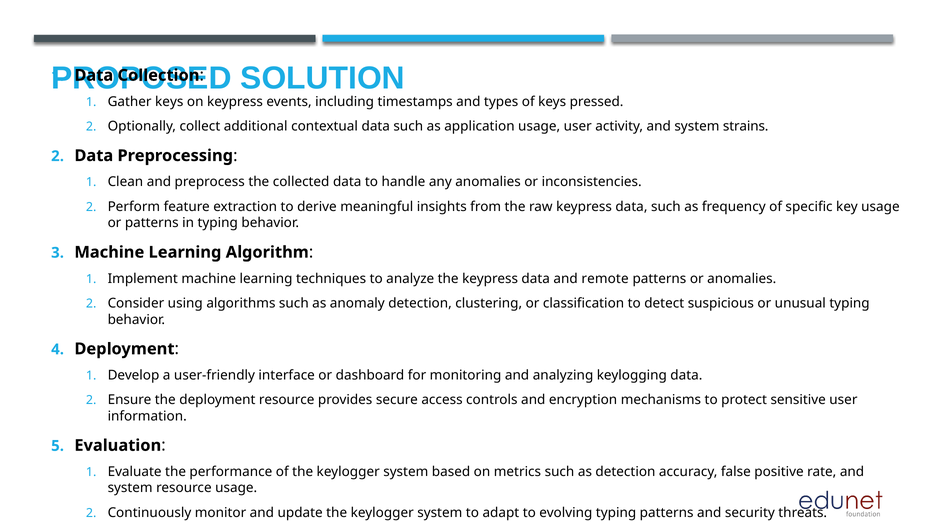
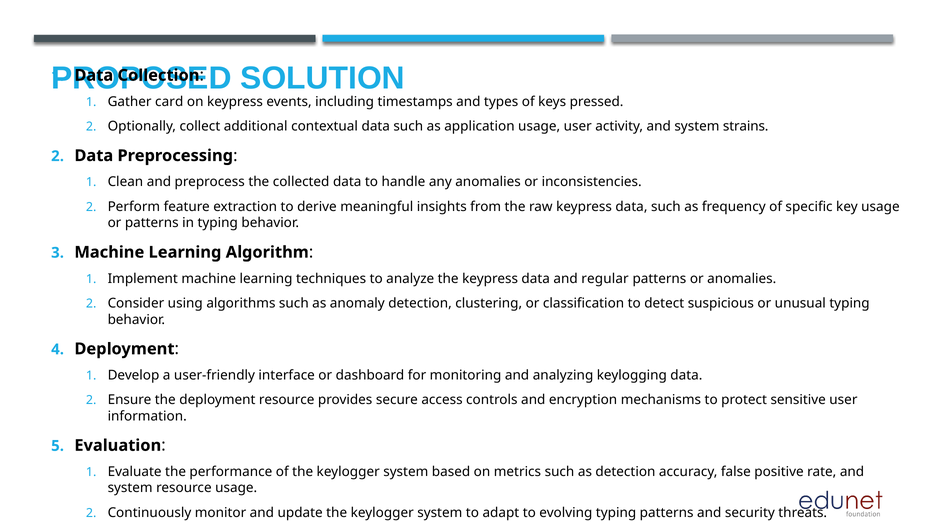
Gather keys: keys -> card
remote: remote -> regular
